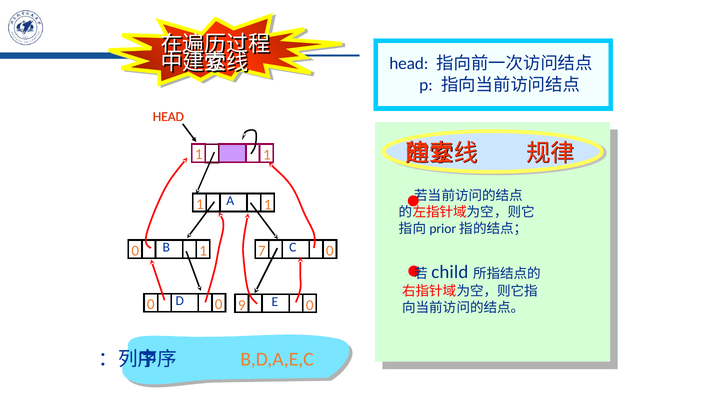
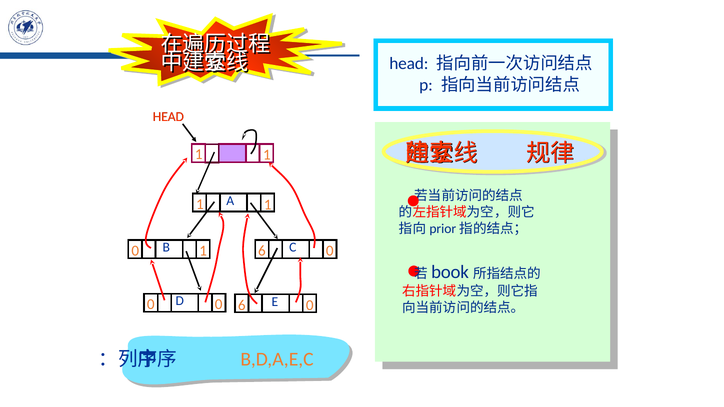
1 7: 7 -> 6
child: child -> book
0 9: 9 -> 6
